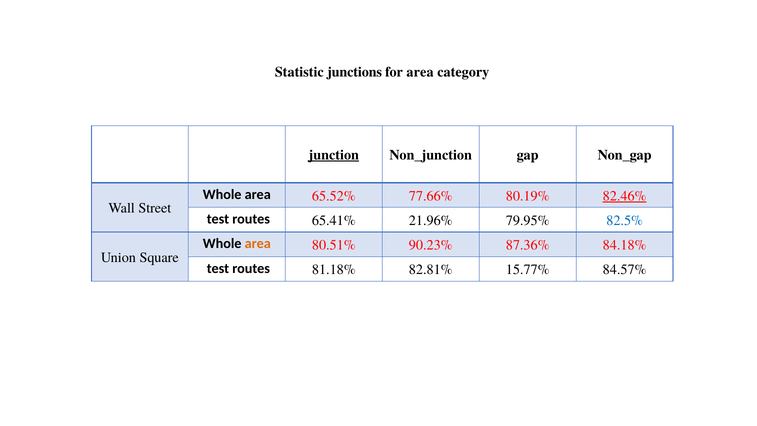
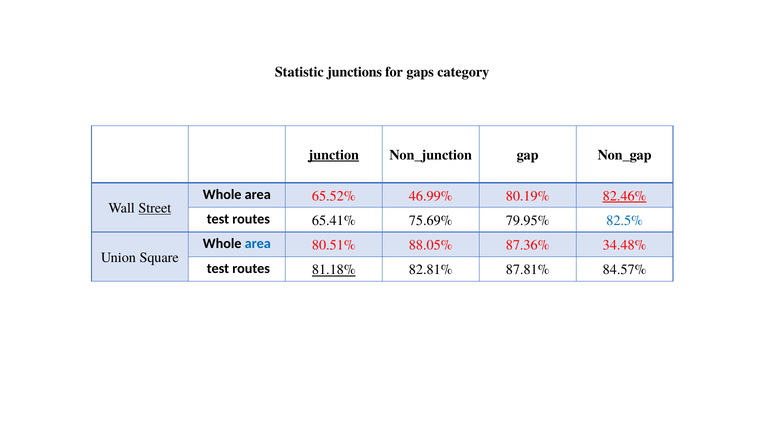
for area: area -> gaps
77.66%: 77.66% -> 46.99%
Street underline: none -> present
21.96%: 21.96% -> 75.69%
area at (258, 244) colour: orange -> blue
90.23%: 90.23% -> 88.05%
84.18%: 84.18% -> 34.48%
81.18% underline: none -> present
15.77%: 15.77% -> 87.81%
